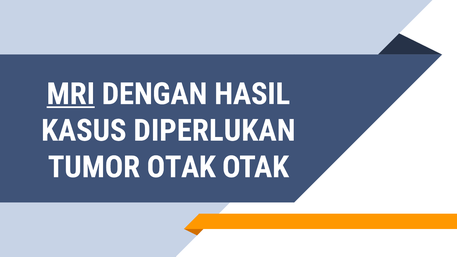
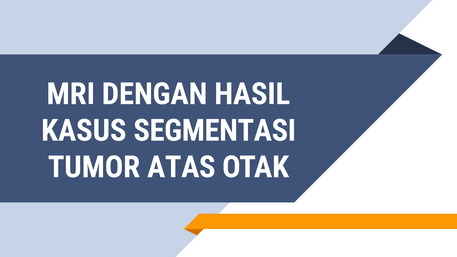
MRI underline: present -> none
DIPERLUKAN: DIPERLUKAN -> SEGMENTASI
TUMOR OTAK: OTAK -> ATAS
